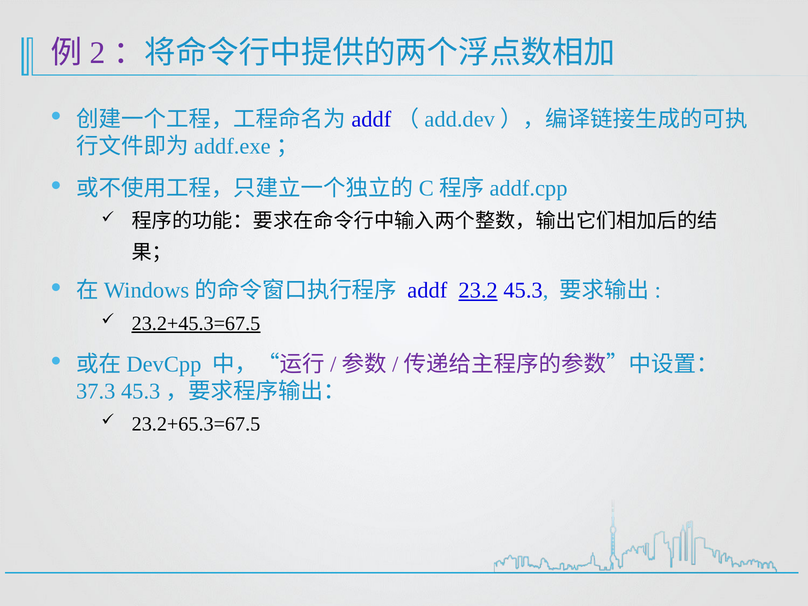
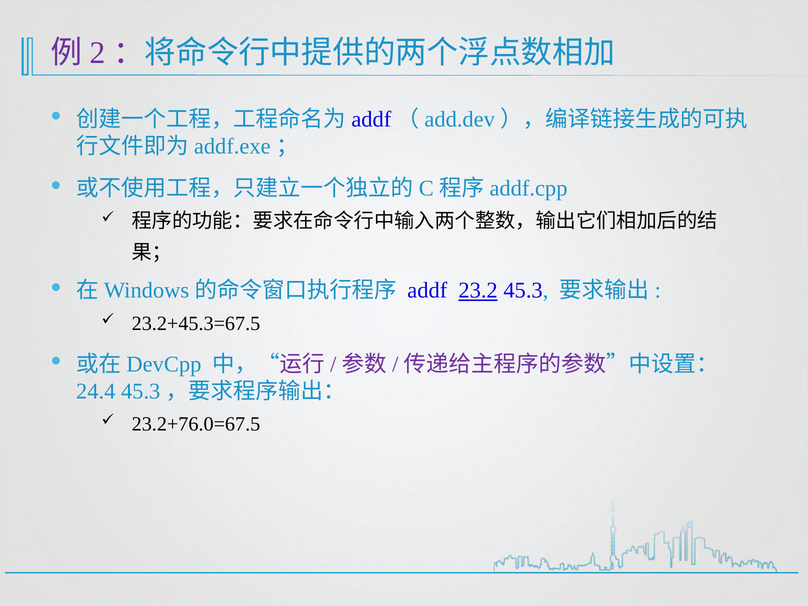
23.2+45.3=67.5 underline: present -> none
37.3: 37.3 -> 24.4
23.2+65.3=67.5: 23.2+65.3=67.5 -> 23.2+76.0=67.5
